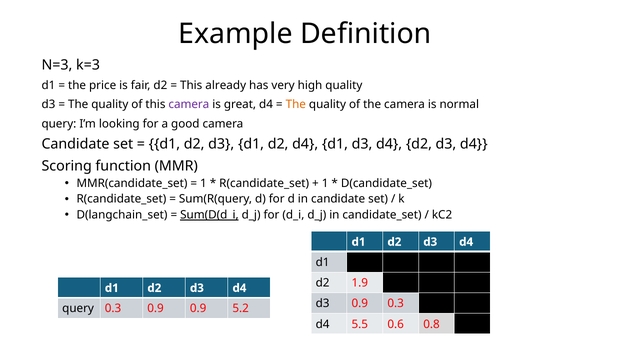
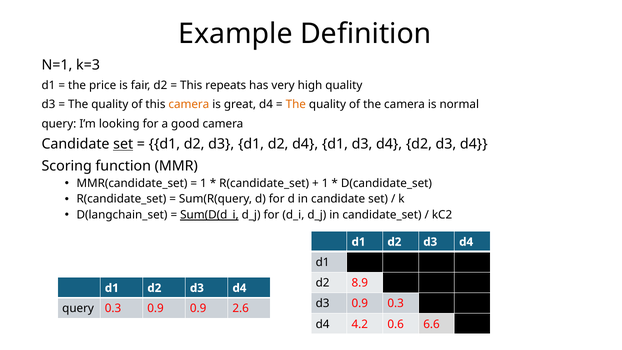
N=3: N=3 -> N=1
already: already -> repeats
camera at (189, 105) colour: purple -> orange
set at (123, 144) underline: none -> present
1.9: 1.9 -> 8.9
5.2: 5.2 -> 2.6
5.5: 5.5 -> 4.2
0.8: 0.8 -> 6.6
